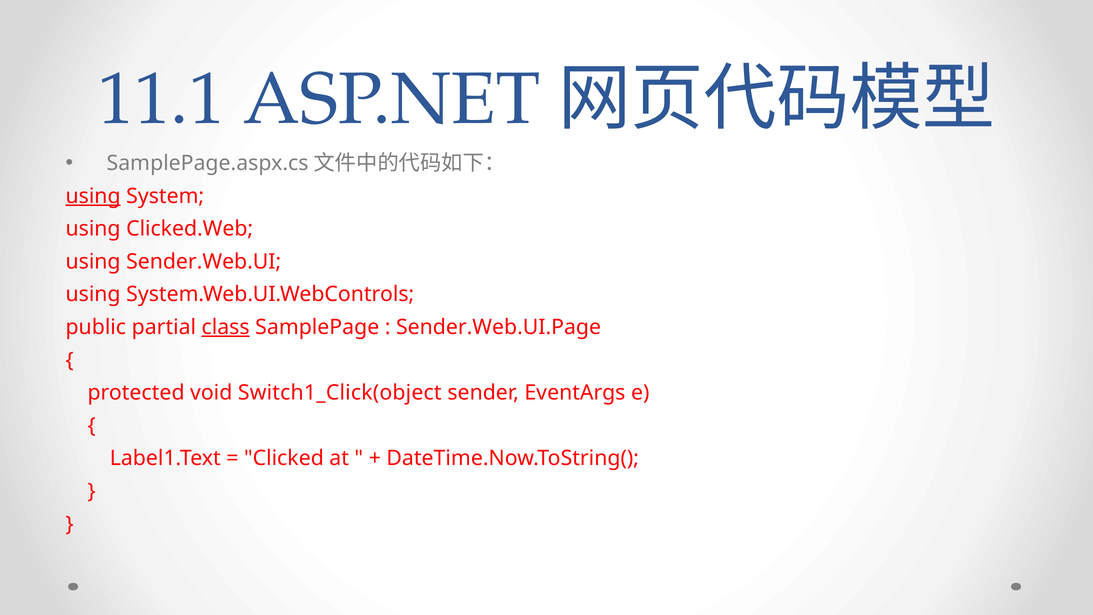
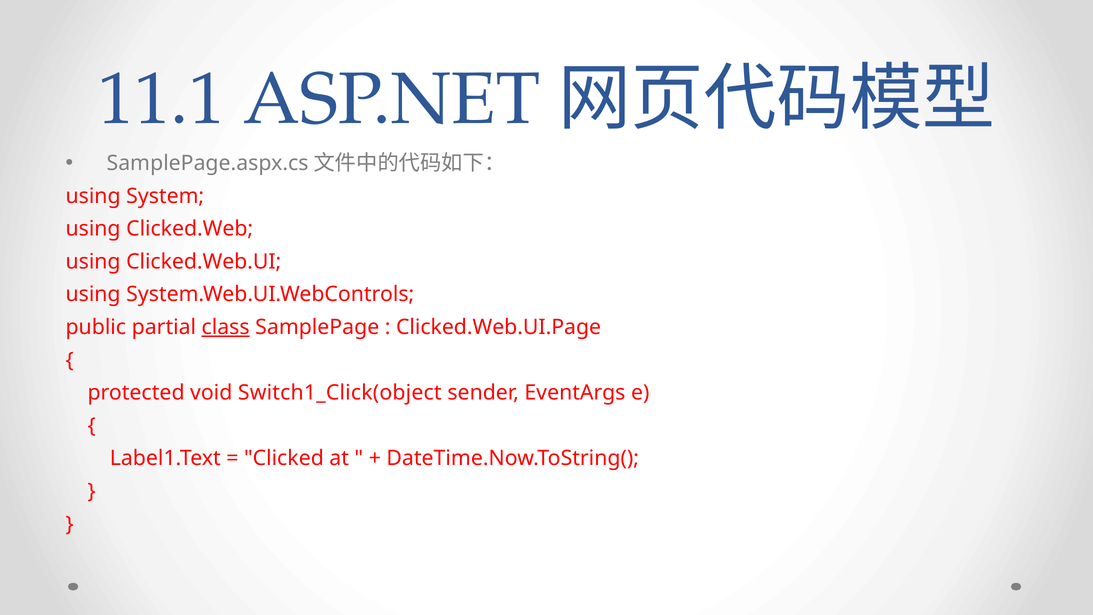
using at (93, 196) underline: present -> none
Sender.Web.UI: Sender.Web.UI -> Clicked.Web.UI
Sender.Web.UI.Page: Sender.Web.UI.Page -> Clicked.Web.UI.Page
